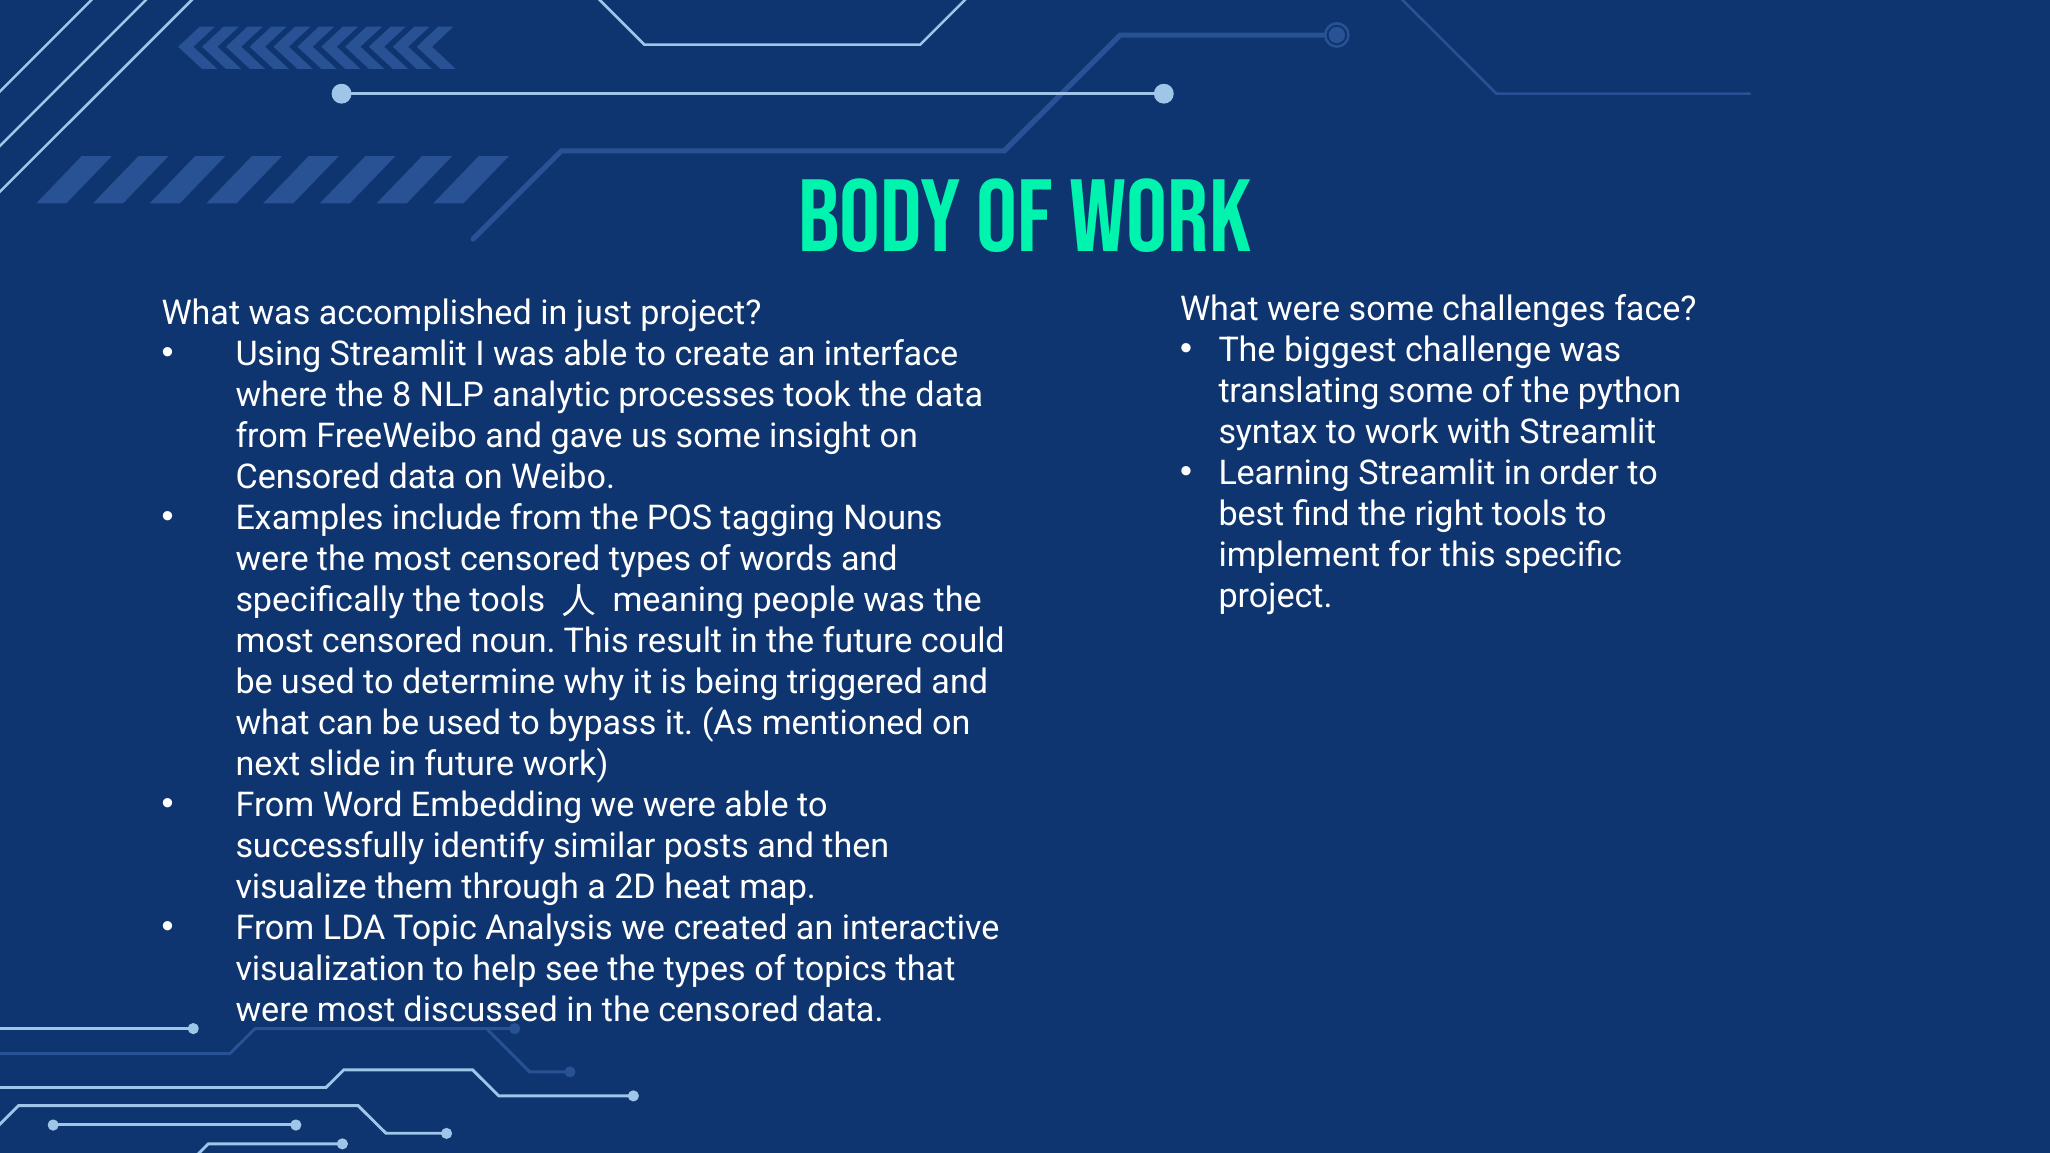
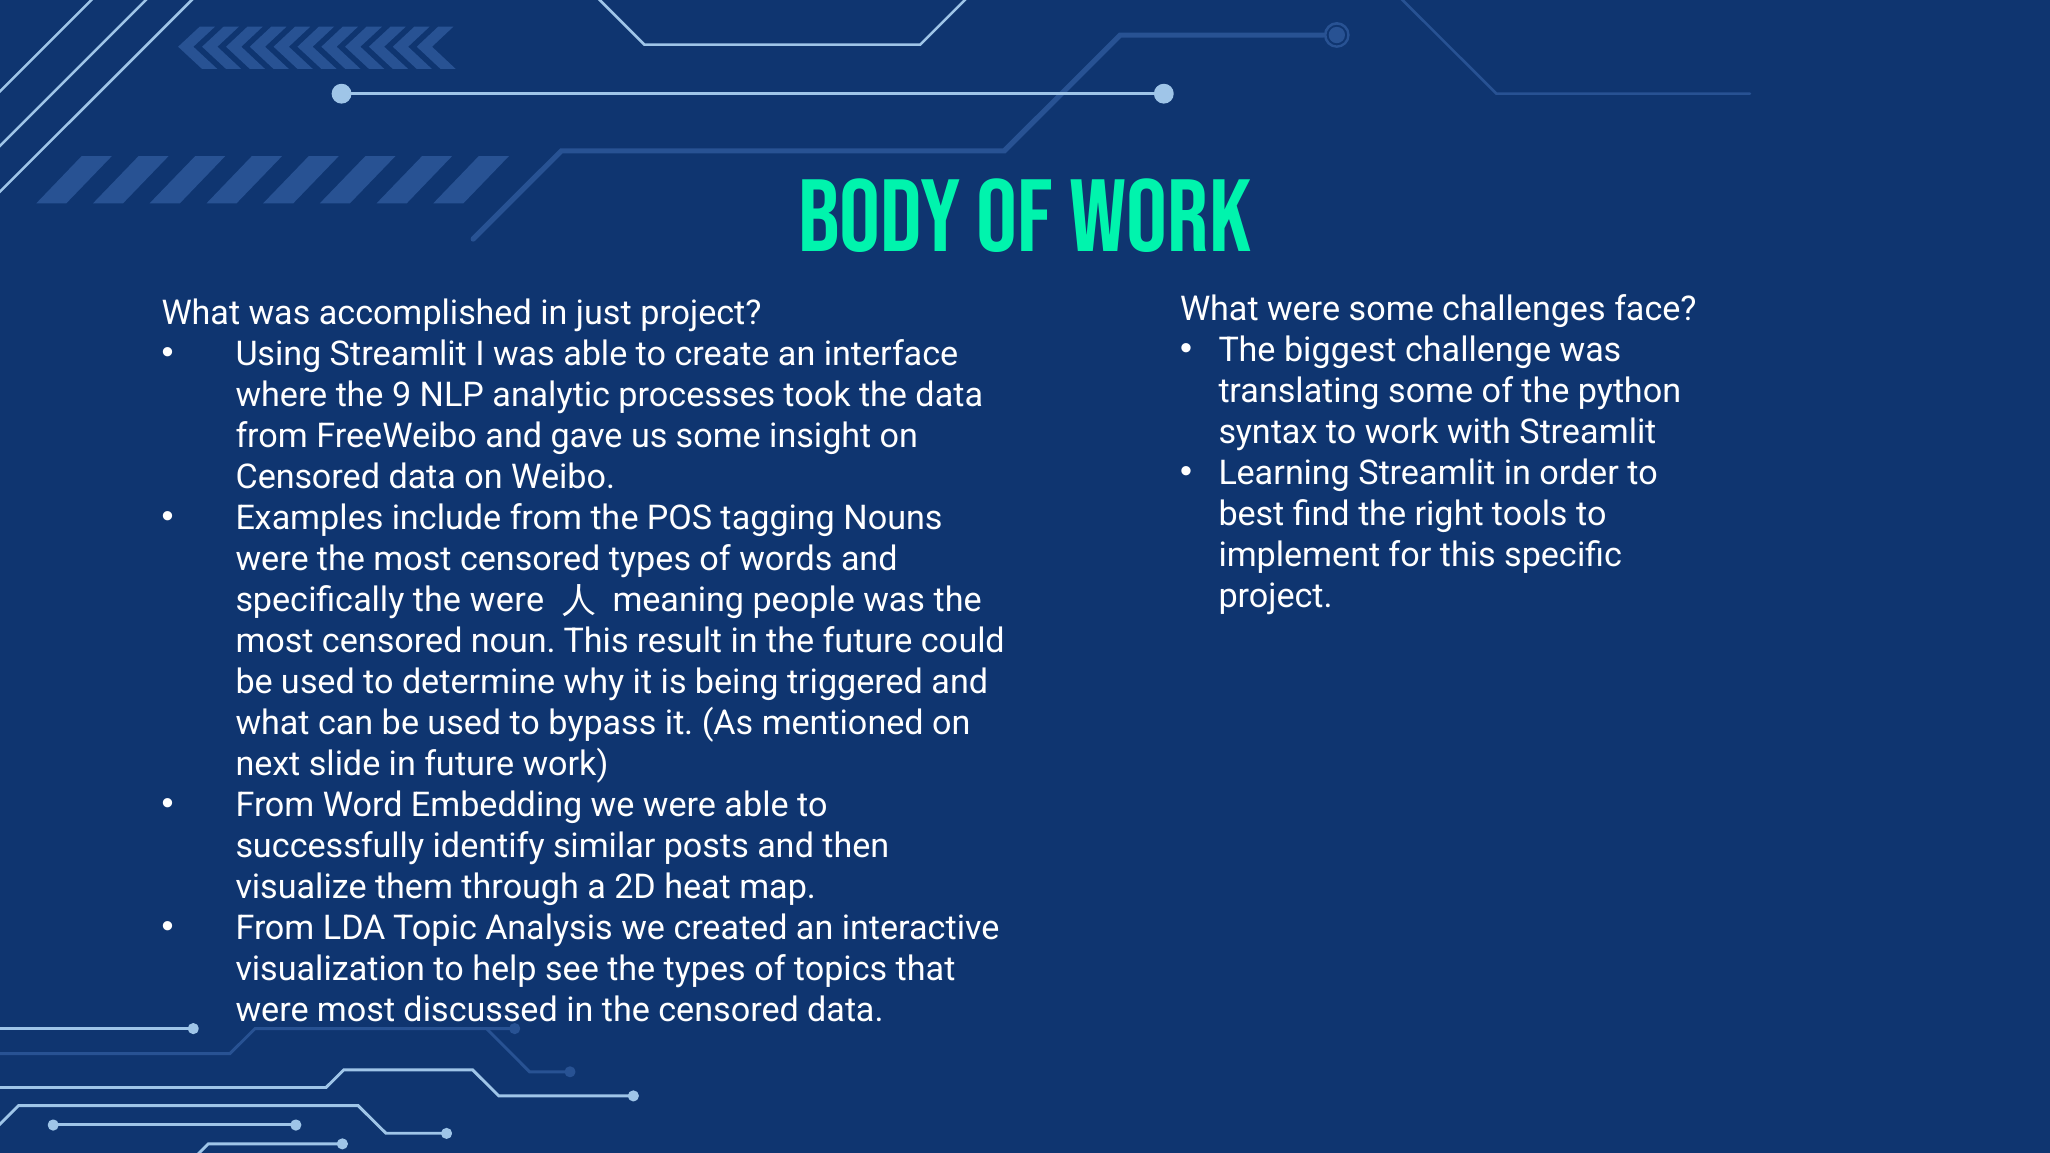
8: 8 -> 9
the tools: tools -> were
